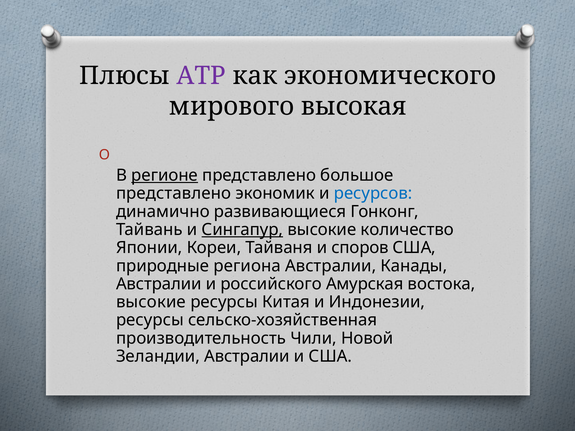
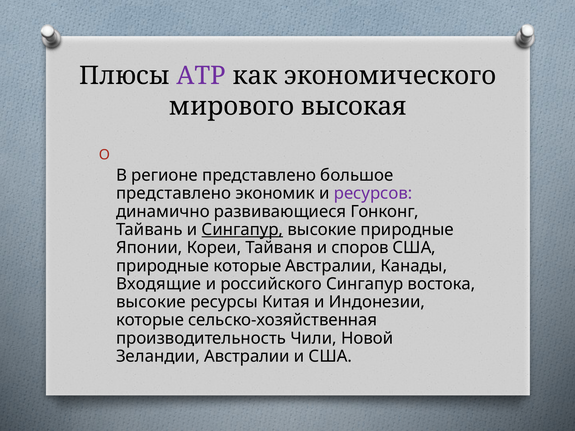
регионе underline: present -> none
ресурсов colour: blue -> purple
высокие количество: количество -> природные
природные региона: региона -> которые
Австралии at (159, 284): Австралии -> Входящие
российского Амурская: Амурская -> Сингапур
ресурсы at (150, 320): ресурсы -> которые
